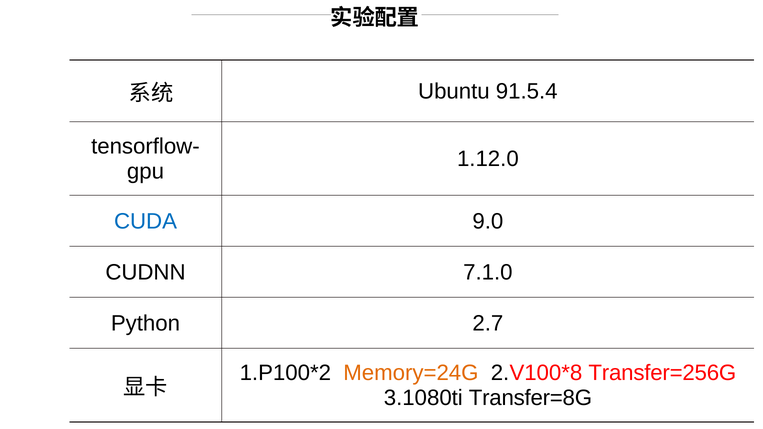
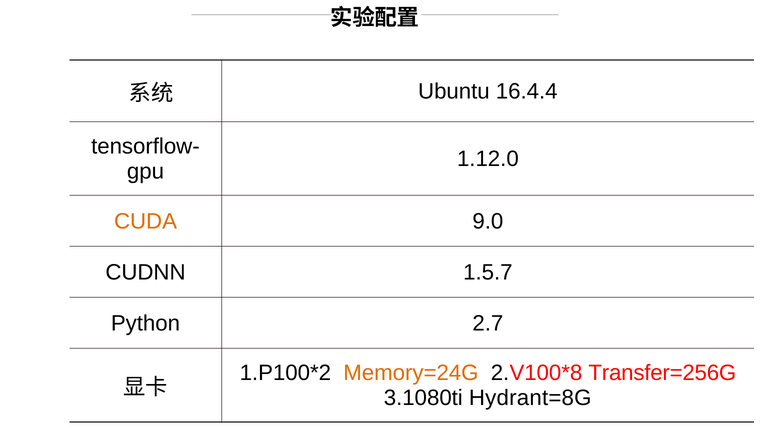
91.5.4: 91.5.4 -> 16.4.4
CUDA colour: blue -> orange
7.1.0: 7.1.0 -> 1.5.7
Transfer=8G: Transfer=8G -> Hydrant=8G
